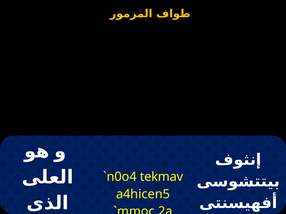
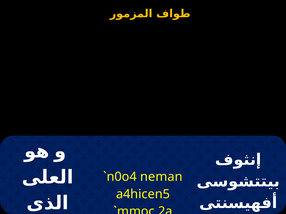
tekmav: tekmav -> neman
